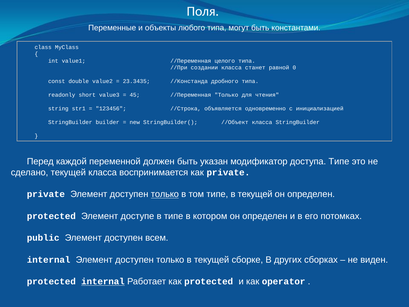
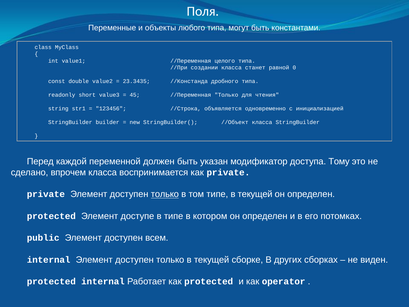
доступа Типе: Типе -> Тому
сделано текущей: текущей -> впрочем
internal at (103, 281) underline: present -> none
